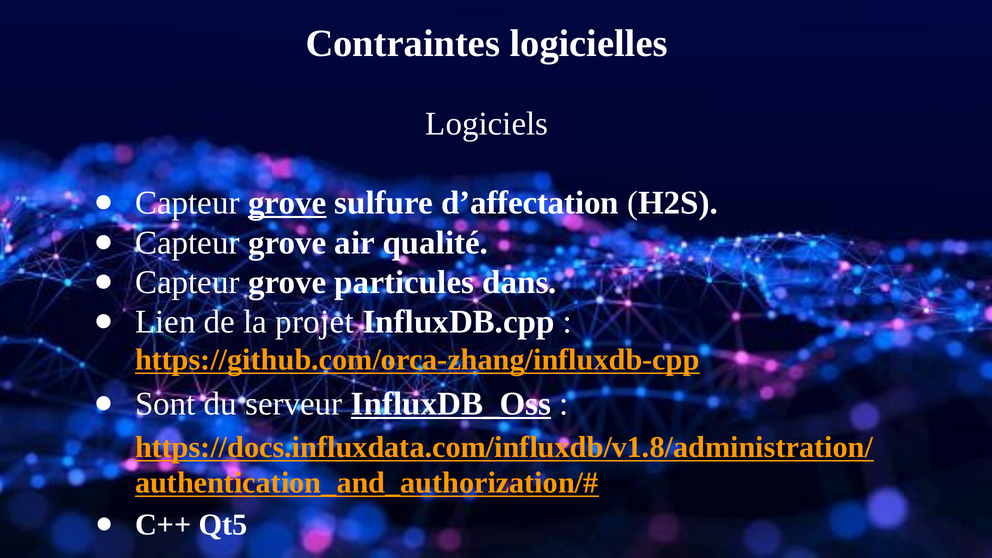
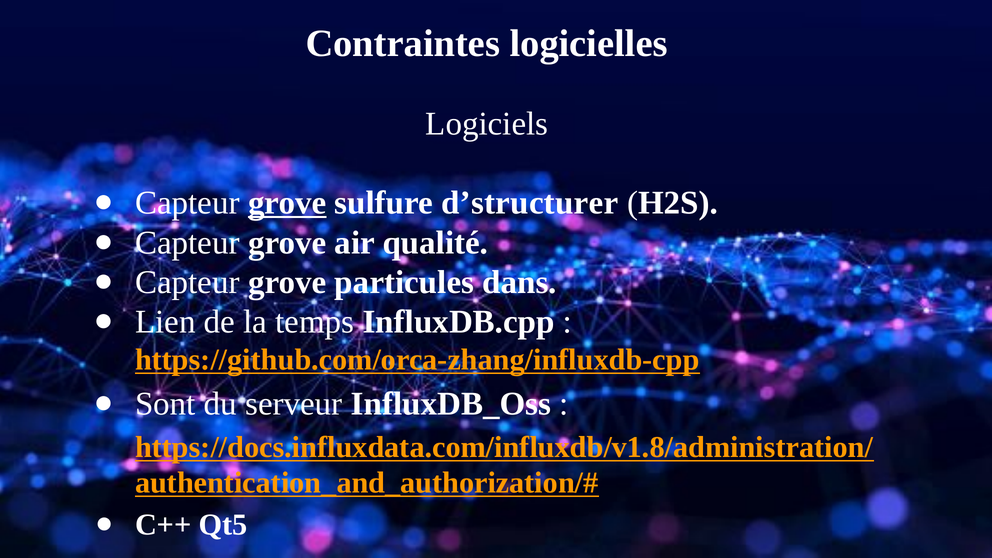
d’affectation: d’affectation -> d’structurer
projet: projet -> temps
InfluxDB_Oss underline: present -> none
